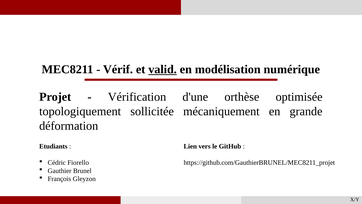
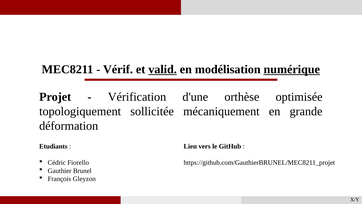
numérique underline: none -> present
